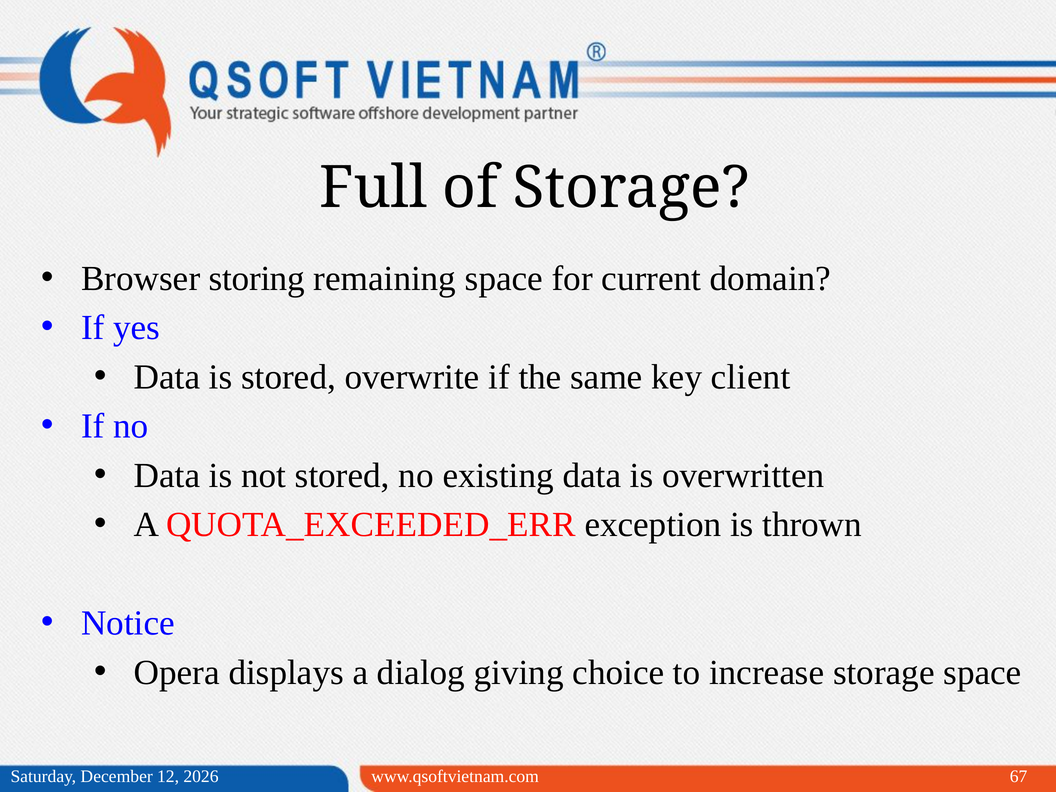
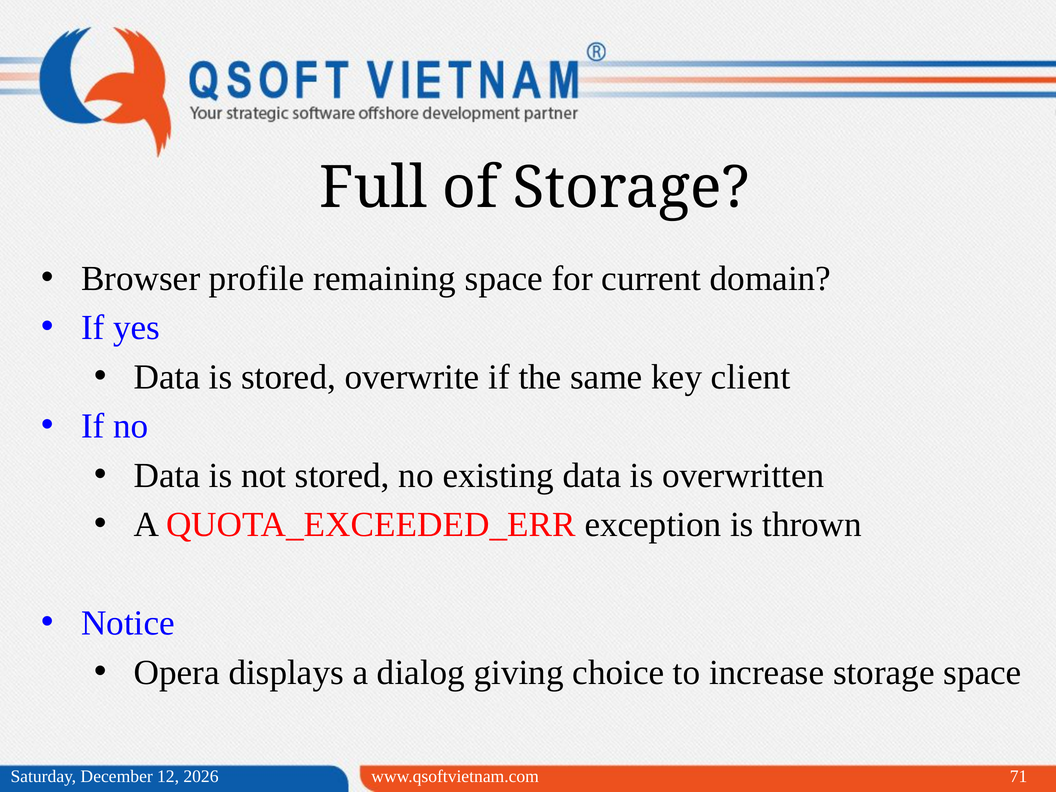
storing: storing -> profile
67: 67 -> 71
